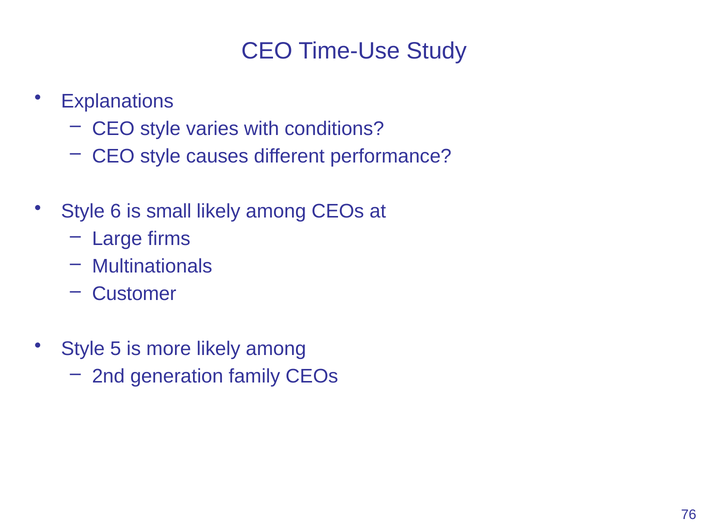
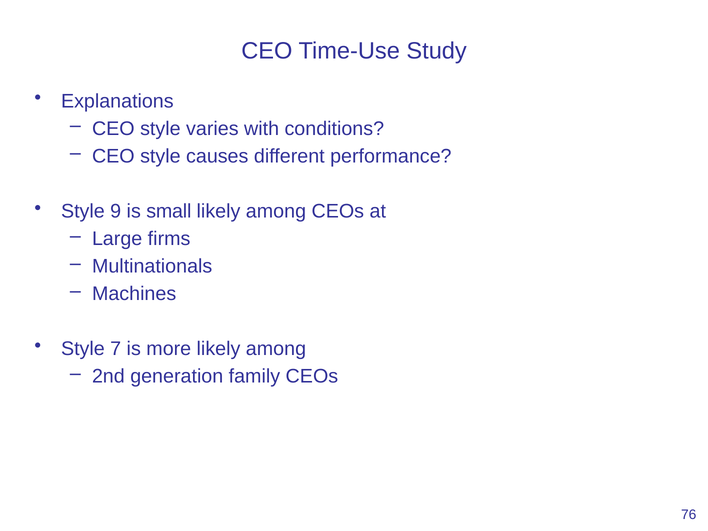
6: 6 -> 9
Customer: Customer -> Machines
5: 5 -> 7
